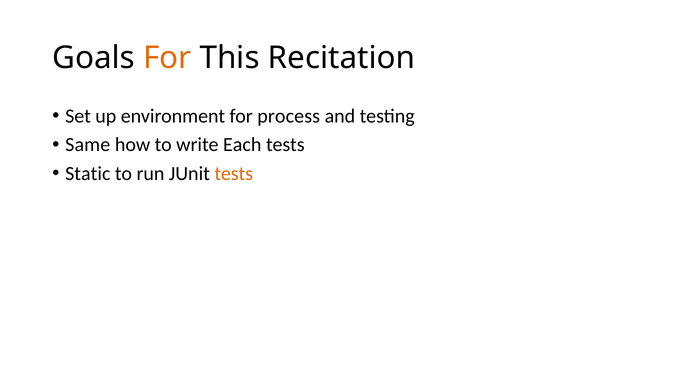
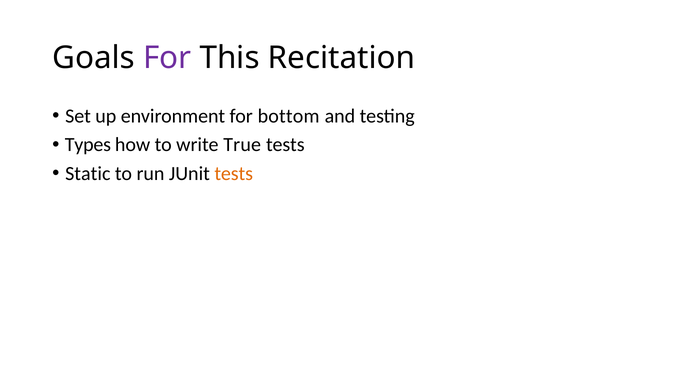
For at (167, 58) colour: orange -> purple
process: process -> bottom
Same: Same -> Types
Each: Each -> True
